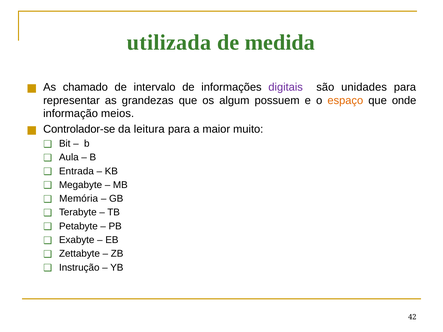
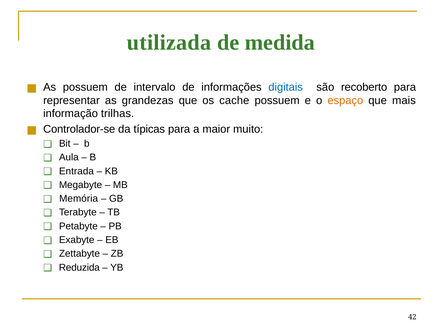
As chamado: chamado -> possuem
digitais colour: purple -> blue
unidades: unidades -> recoberto
algum: algum -> cache
onde: onde -> mais
meios: meios -> trilhas
leitura: leitura -> típicas
Instrução: Instrução -> Reduzida
